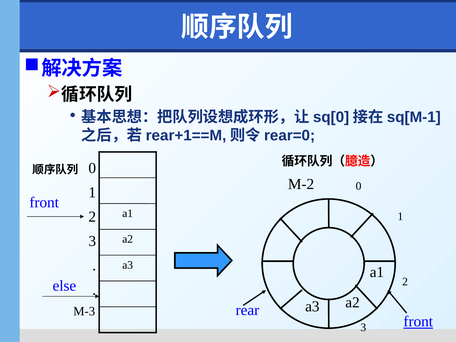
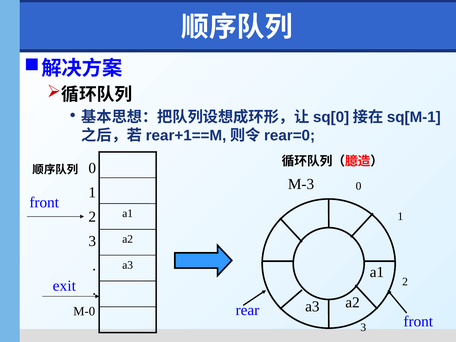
M-2: M-2 -> M-3
else: else -> exit
M-3: M-3 -> M-0
front at (418, 322) underline: present -> none
